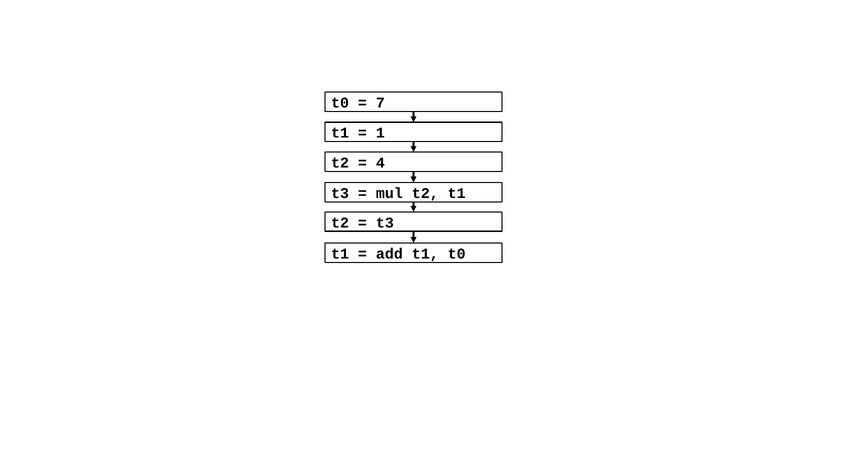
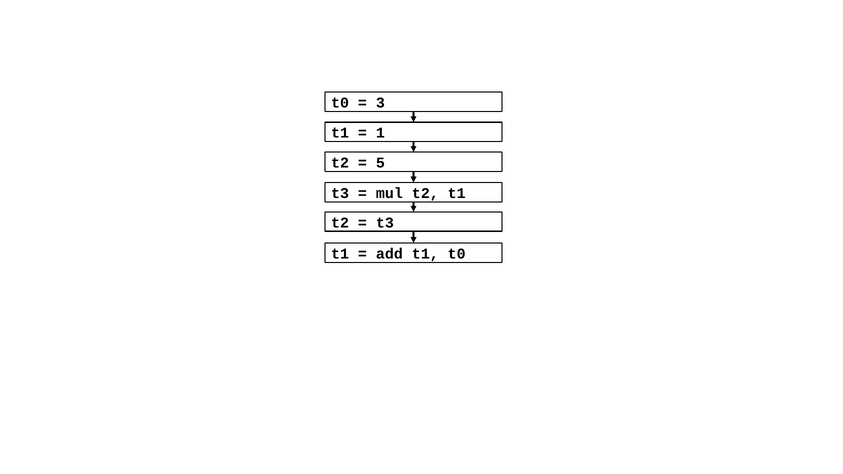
7: 7 -> 3
4: 4 -> 5
